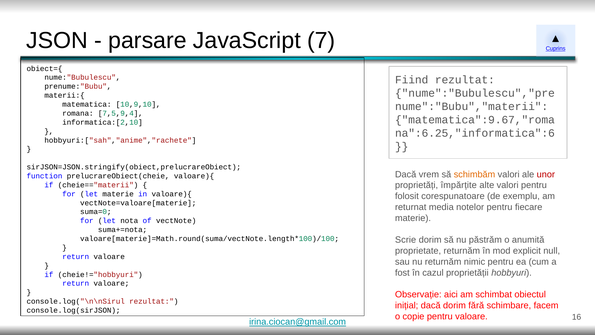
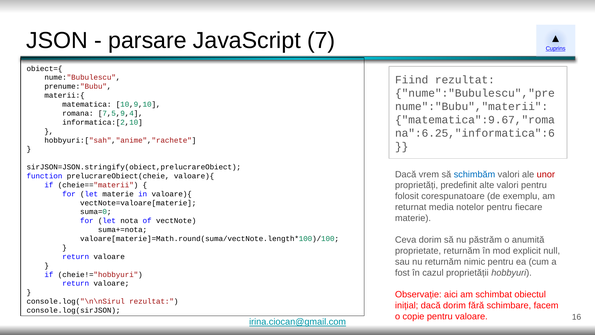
schimbăm colour: orange -> blue
împărțite: împărțite -> predefinit
Scrie: Scrie -> Ceva
